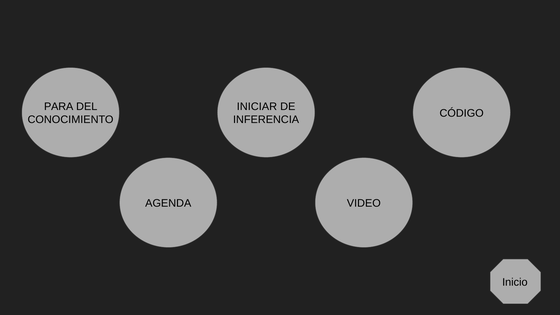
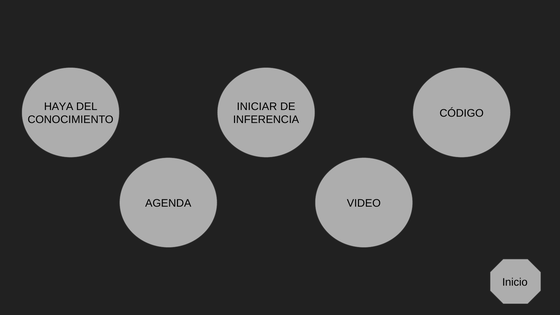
PARA: PARA -> HAYA
